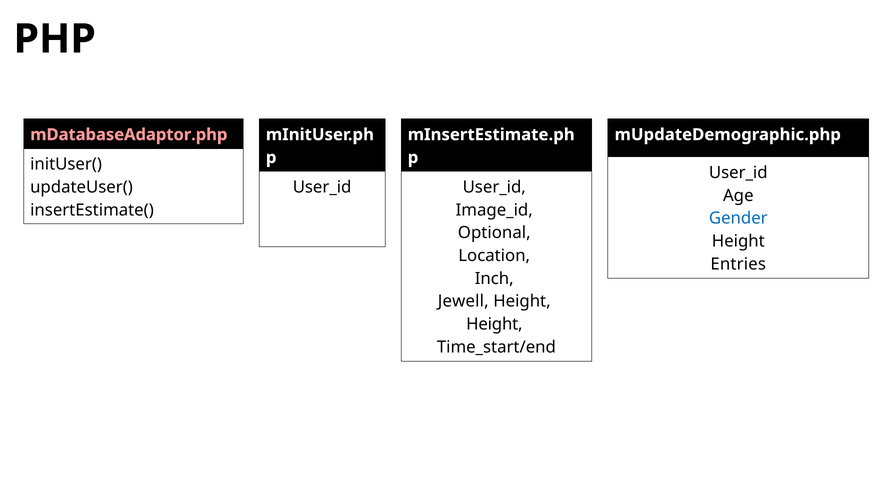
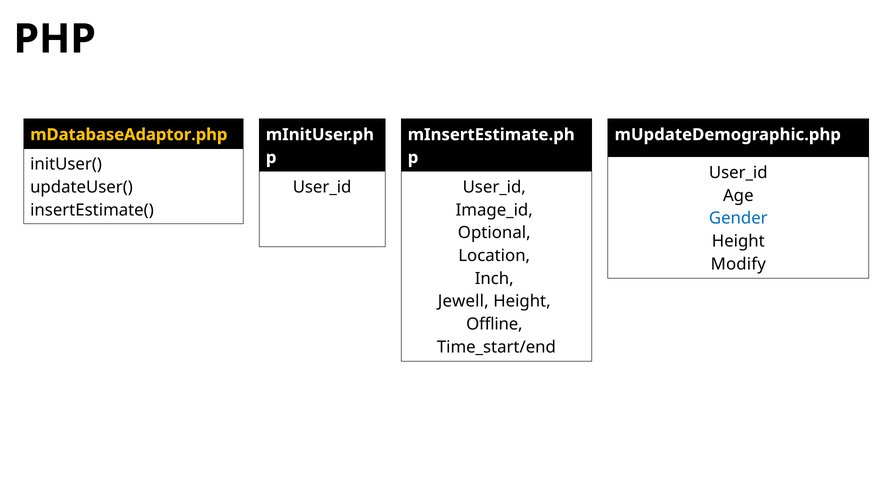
mDatabaseAdaptor.php colour: pink -> yellow
Entries: Entries -> Modify
Height at (494, 324): Height -> Offline
